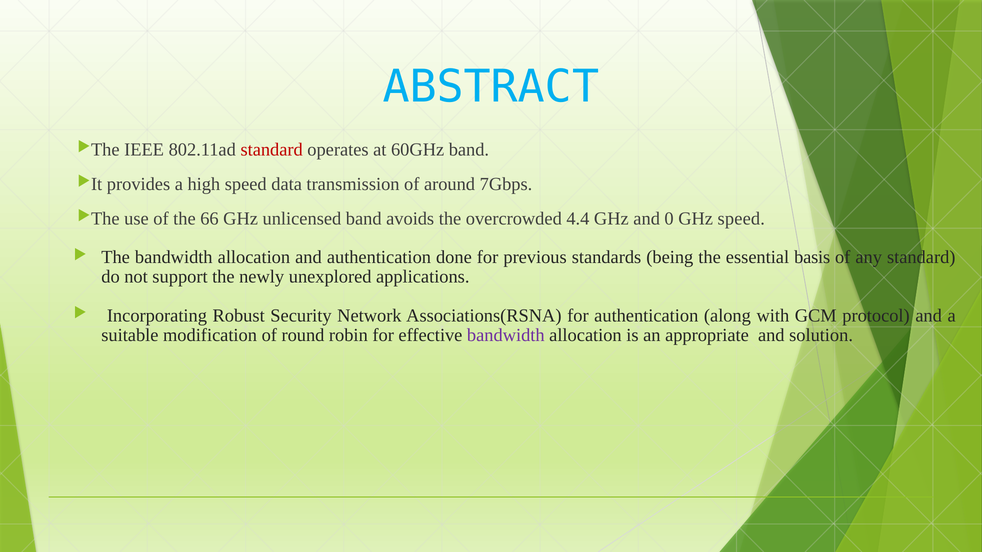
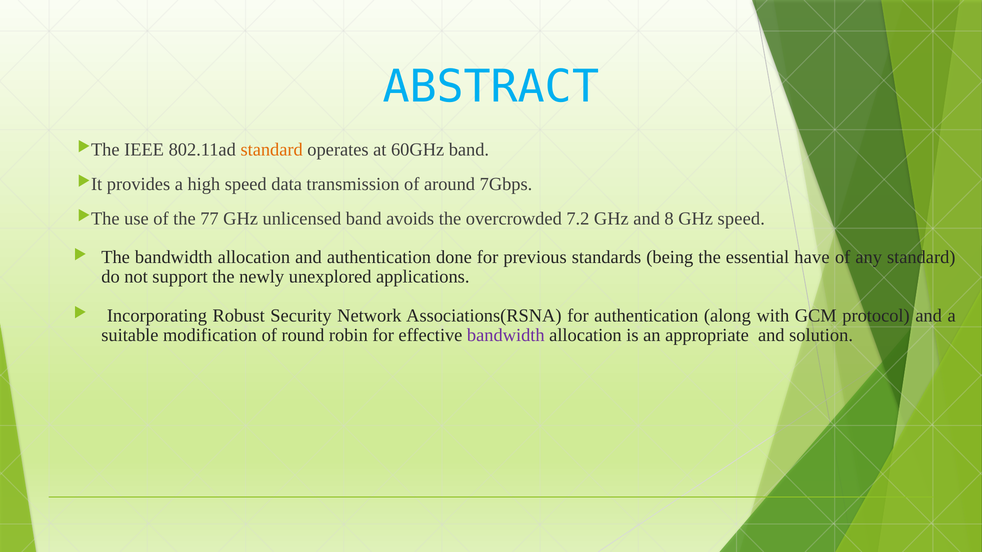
standard at (272, 150) colour: red -> orange
66: 66 -> 77
4.4: 4.4 -> 7.2
0: 0 -> 8
basis: basis -> have
